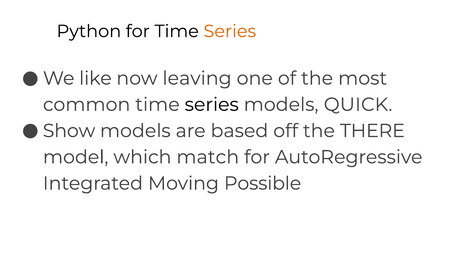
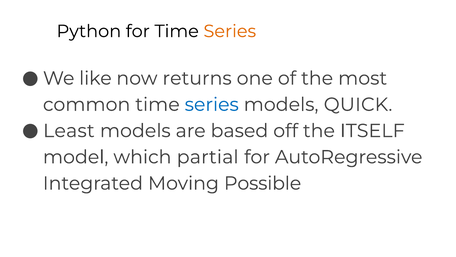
leaving: leaving -> returns
series at (212, 104) colour: black -> blue
Show: Show -> Least
THERE: THERE -> ITSELF
match: match -> partial
